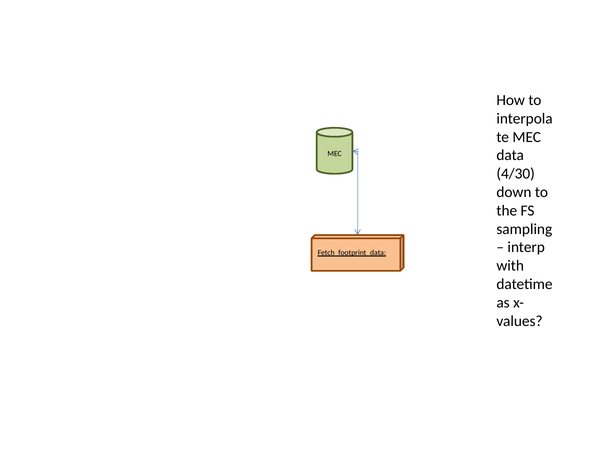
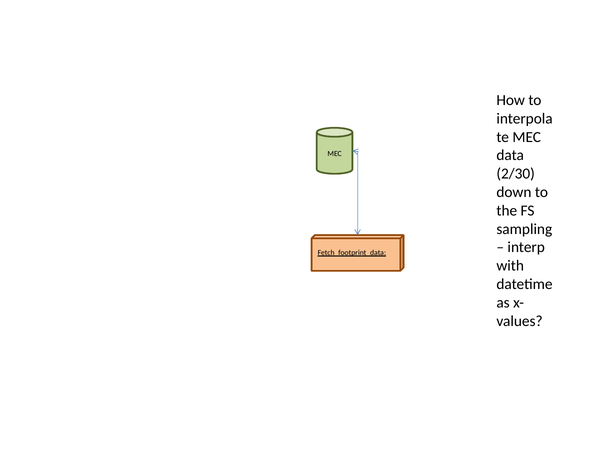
4/30: 4/30 -> 2/30
